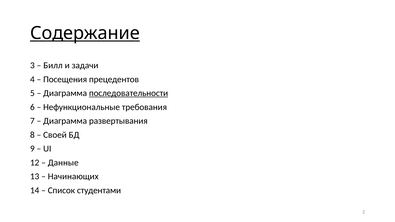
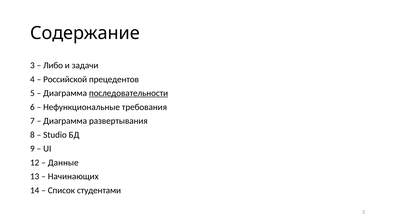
Содержание underline: present -> none
Билл: Билл -> Либо
Посещения: Посещения -> Российской
Своей: Своей -> Studio
